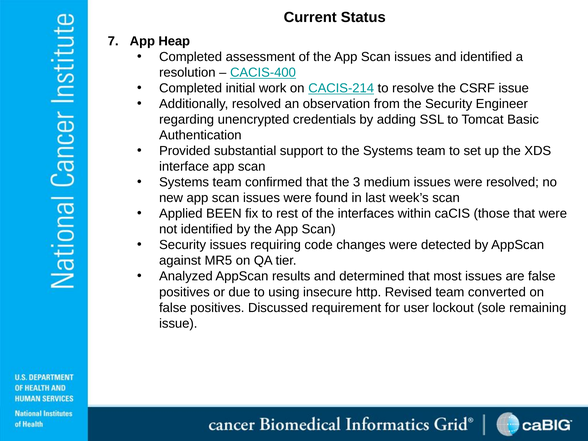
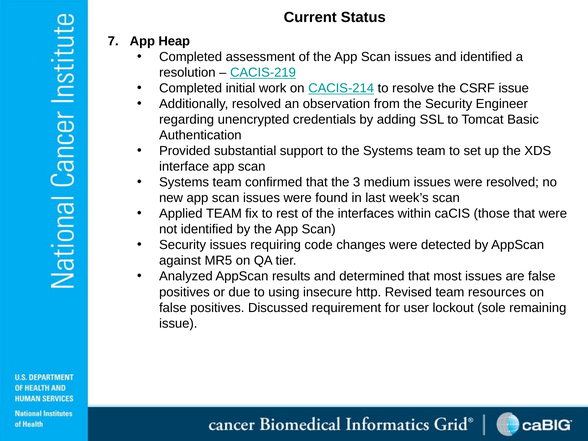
CACIS-400: CACIS-400 -> CACIS-219
Applied BEEN: BEEN -> TEAM
converted: converted -> resources
